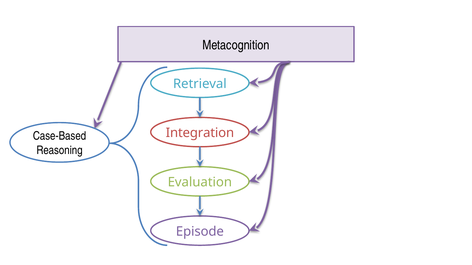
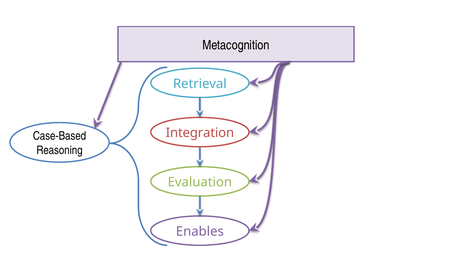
Episode: Episode -> Enables
